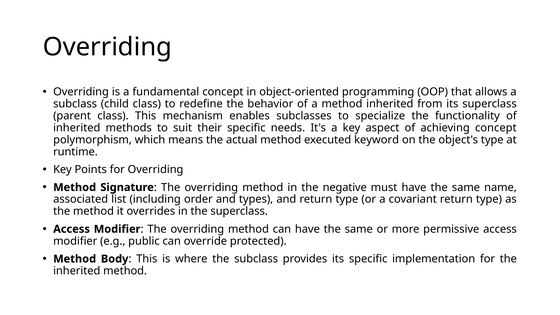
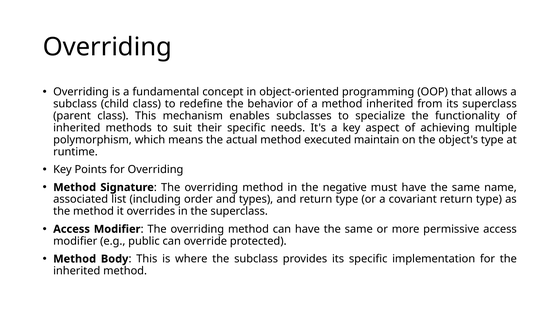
achieving concept: concept -> multiple
keyword: keyword -> maintain
